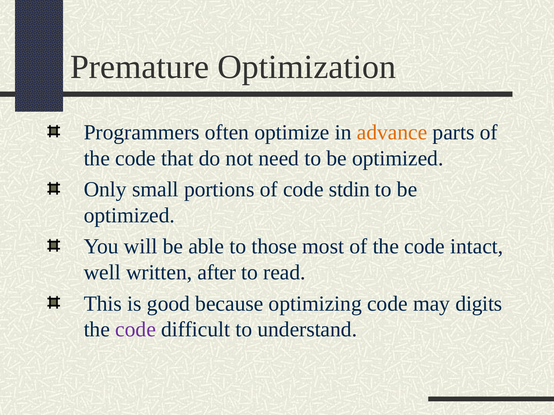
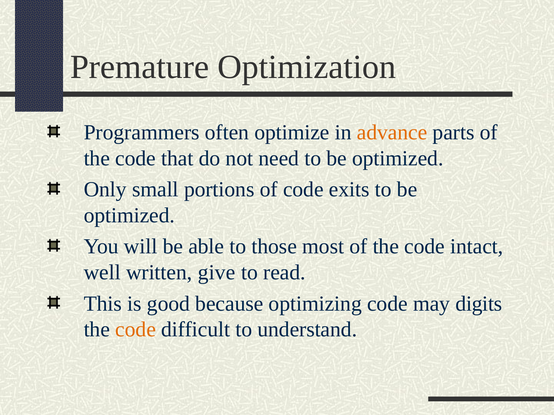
stdin: stdin -> exits
after: after -> give
code at (136, 330) colour: purple -> orange
